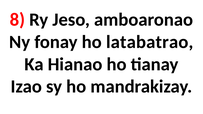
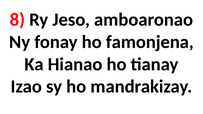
latabatrao: latabatrao -> famonjena
